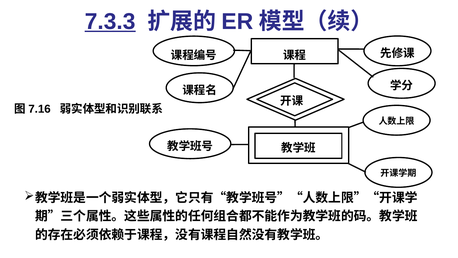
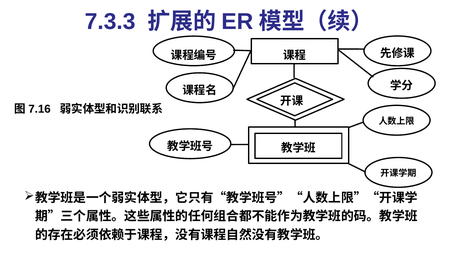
7.3.3 underline: present -> none
